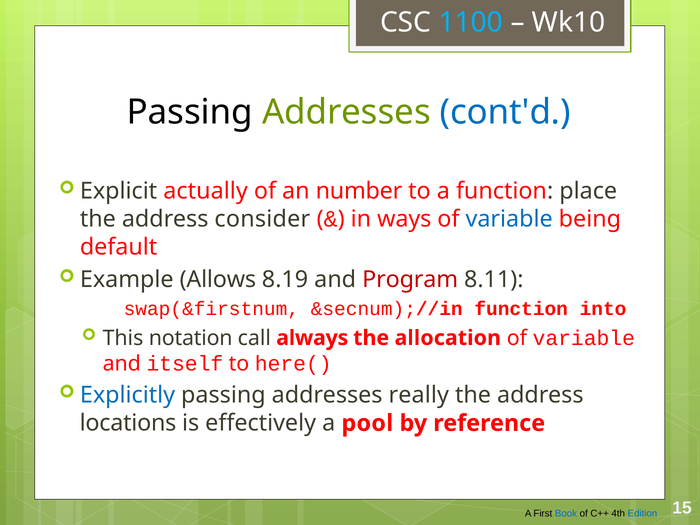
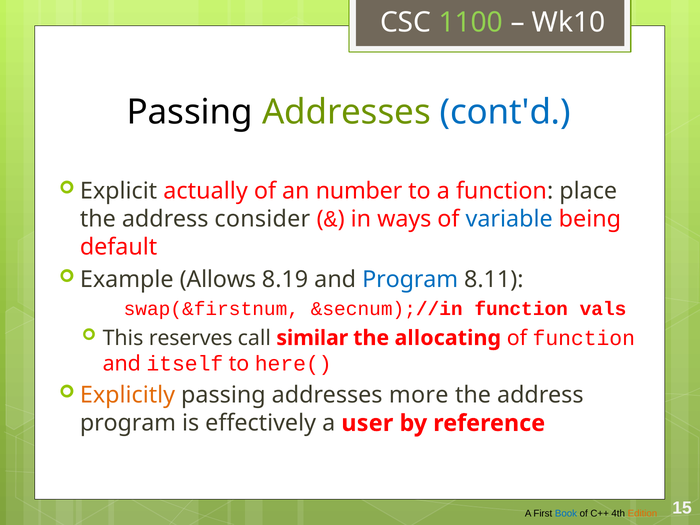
1100 colour: light blue -> light green
Program at (410, 280) colour: red -> blue
into: into -> vals
notation: notation -> reserves
always: always -> similar
allocation: allocation -> allocating
variable at (584, 338): variable -> function
Explicitly colour: blue -> orange
really: really -> more
locations at (128, 423): locations -> program
pool: pool -> user
Edition colour: blue -> orange
